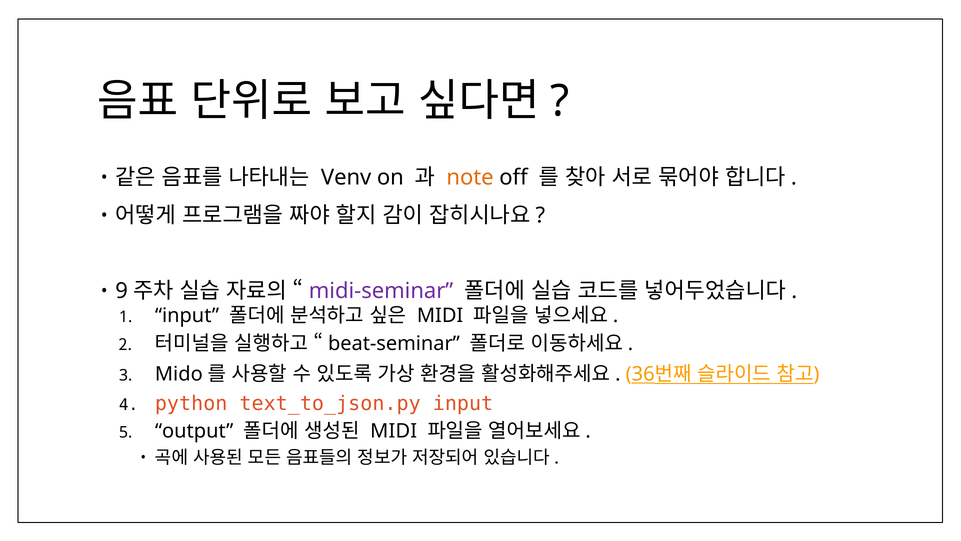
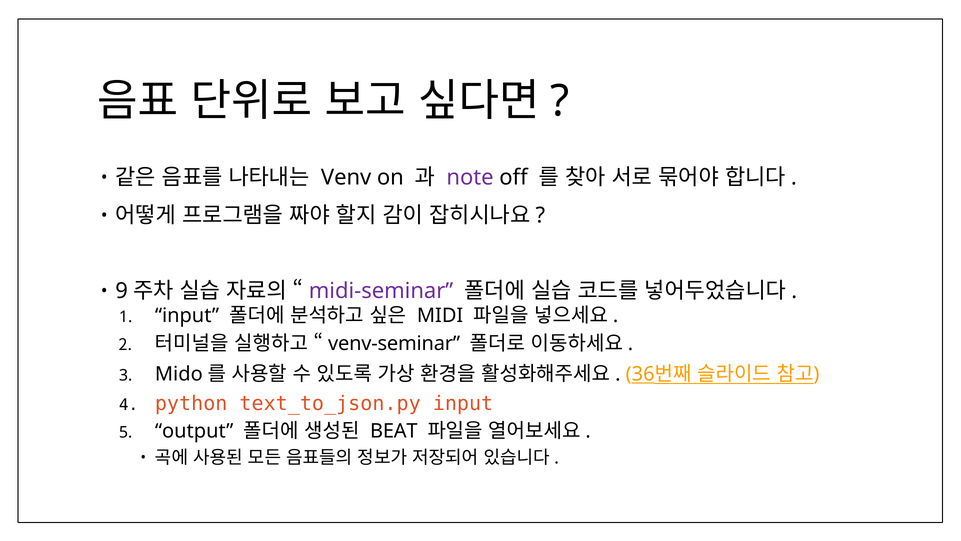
note colour: orange -> purple
beat-seminar: beat-seminar -> venv-seminar
MIDI at (394, 431): MIDI -> BEAT
